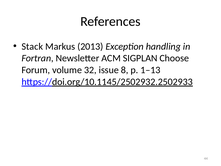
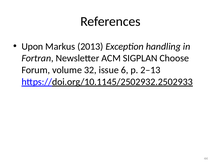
Stack: Stack -> Upon
8: 8 -> 6
1‒13: 1‒13 -> 2‒13
